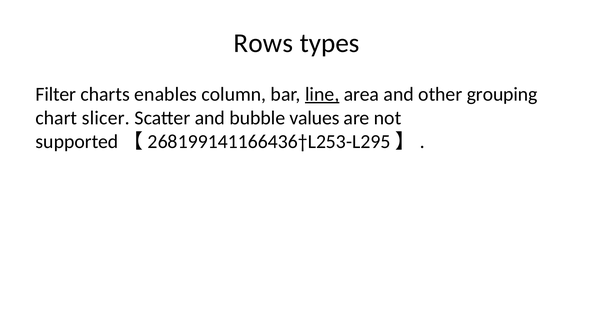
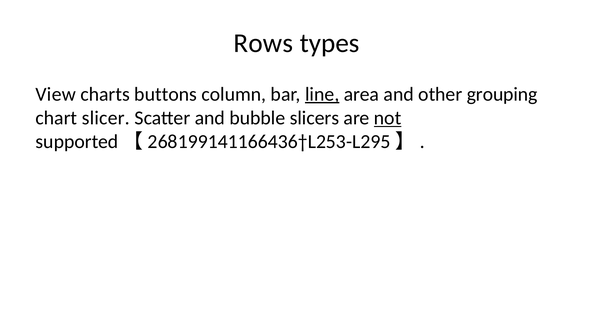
Filter: Filter -> View
enables: enables -> buttons
values: values -> slicers
not underline: none -> present
